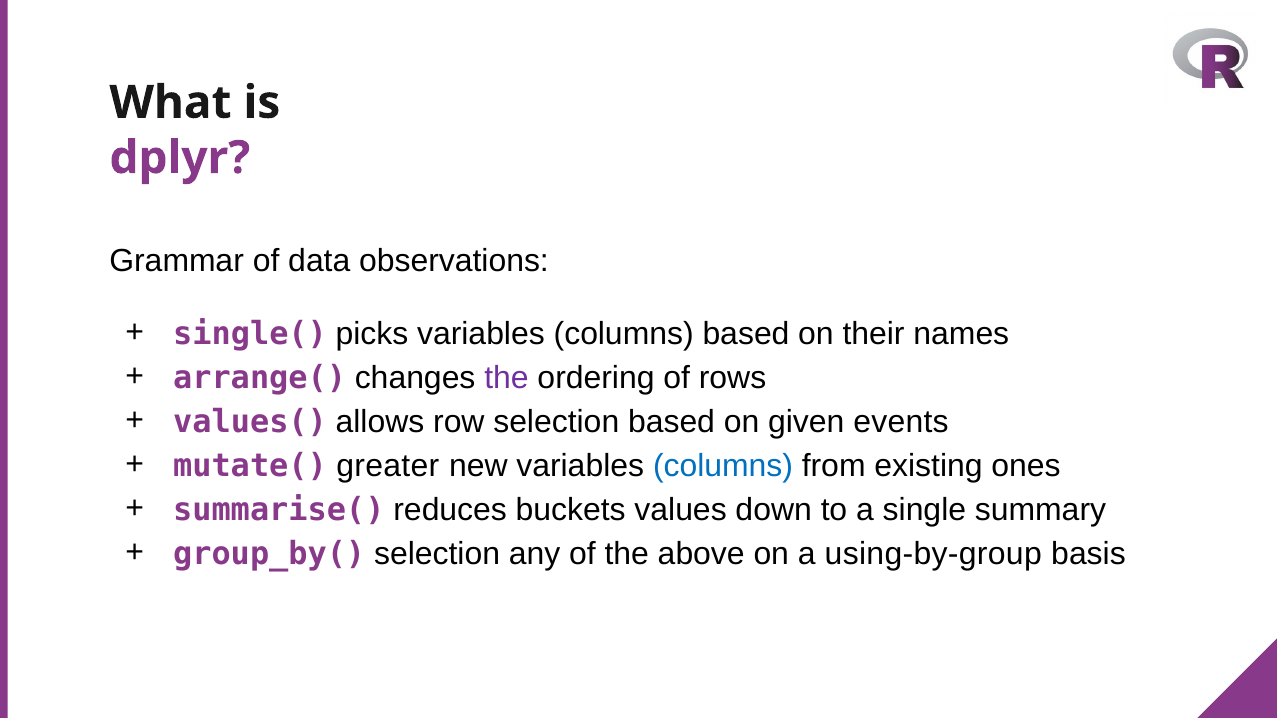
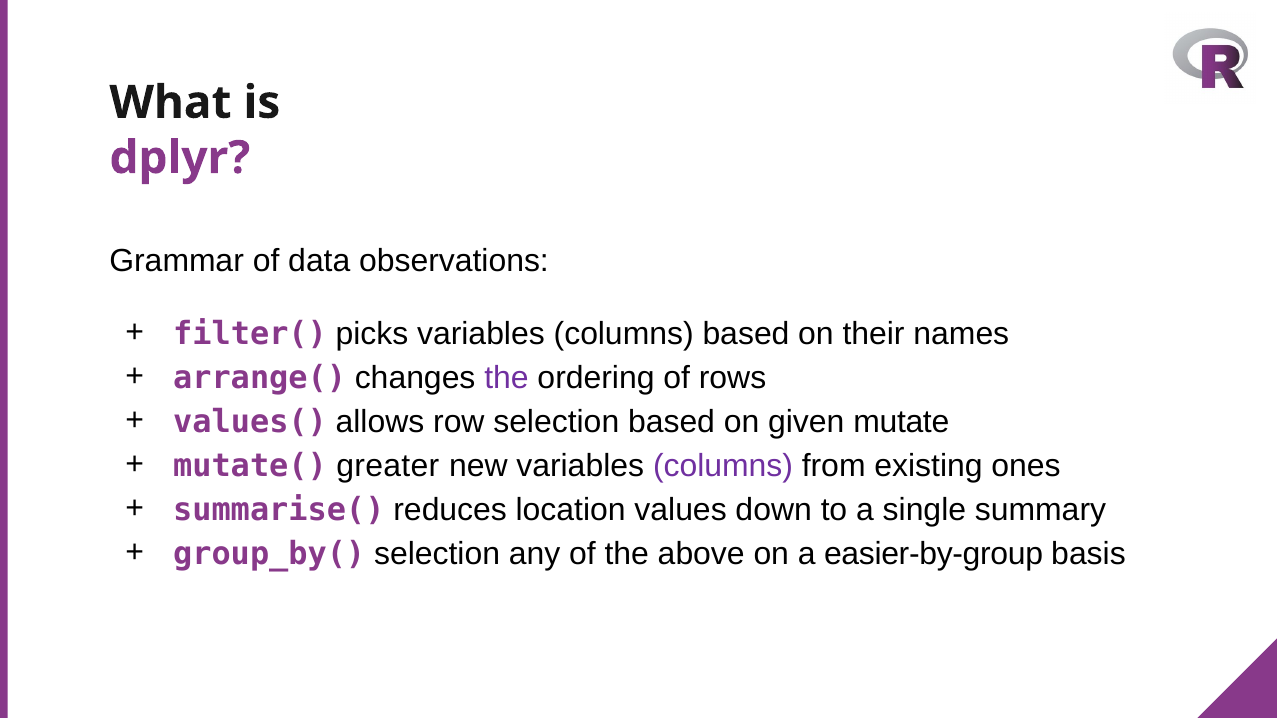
single(: single( -> filter(
events: events -> mutate
columns at (723, 466) colour: blue -> purple
buckets: buckets -> location
using-by-group: using-by-group -> easier-by-group
